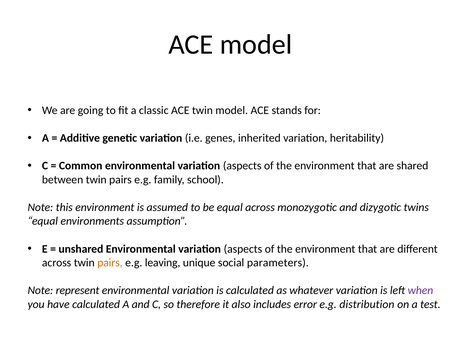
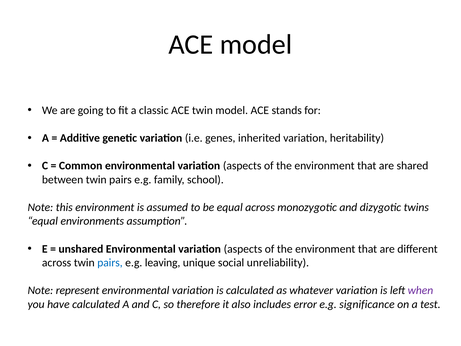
pairs at (110, 263) colour: orange -> blue
parameters: parameters -> unreliability
distribution: distribution -> significance
